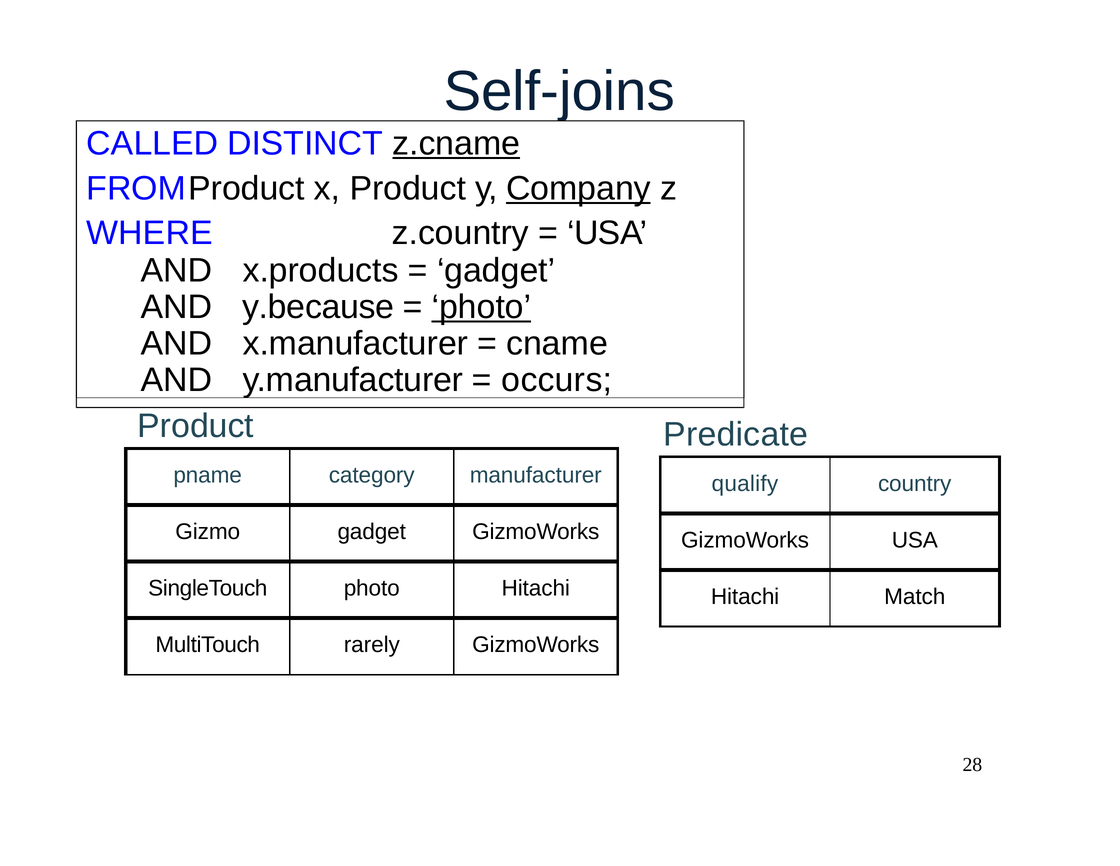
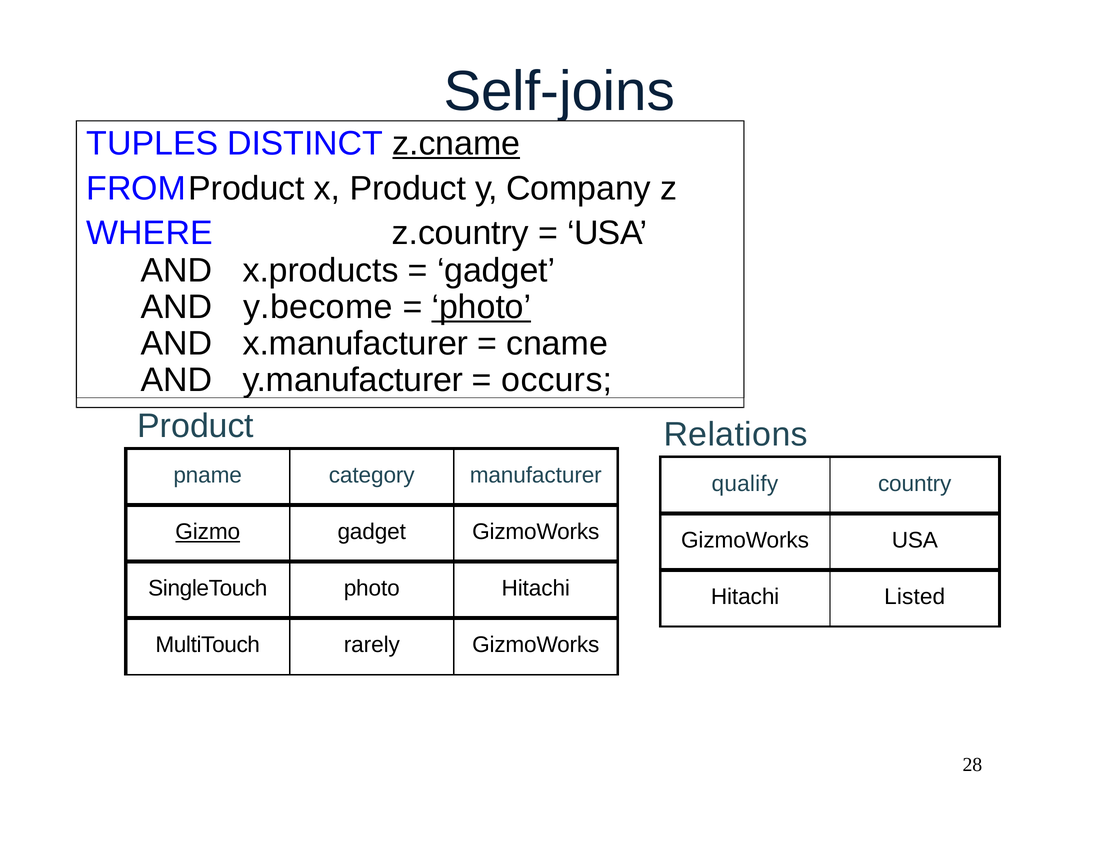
CALLED: CALLED -> TUPLES
Company underline: present -> none
y.because: y.because -> y.become
Predicate: Predicate -> Relations
Gizmo underline: none -> present
Match: Match -> Listed
